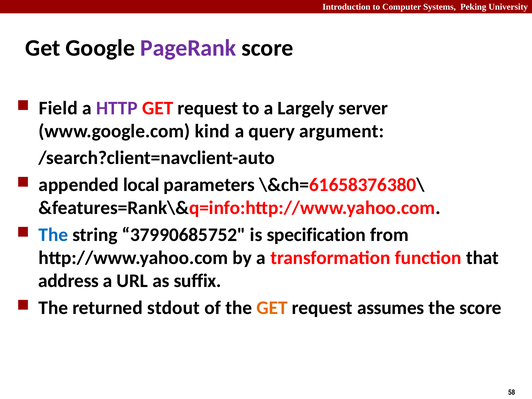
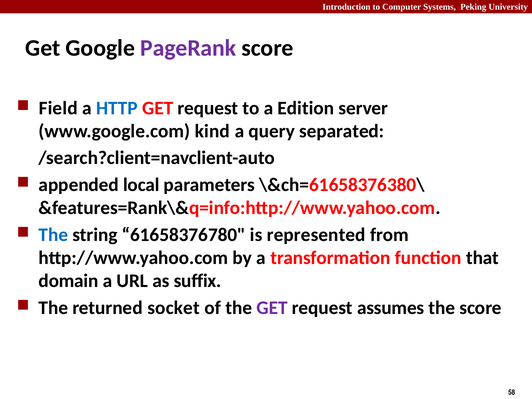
HTTP colour: purple -> blue
Largely: Largely -> Edition
argument: argument -> separated
37990685752: 37990685752 -> 61658376780
specification: specification -> represented
address: address -> domain
stdout: stdout -> socket
GET at (272, 308) colour: orange -> purple
